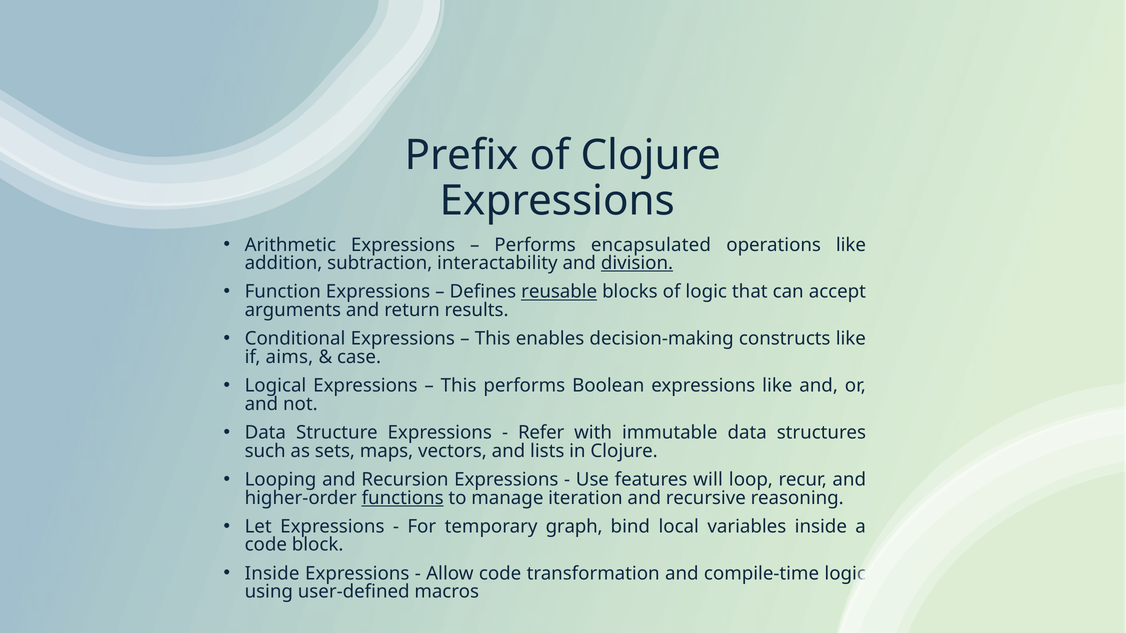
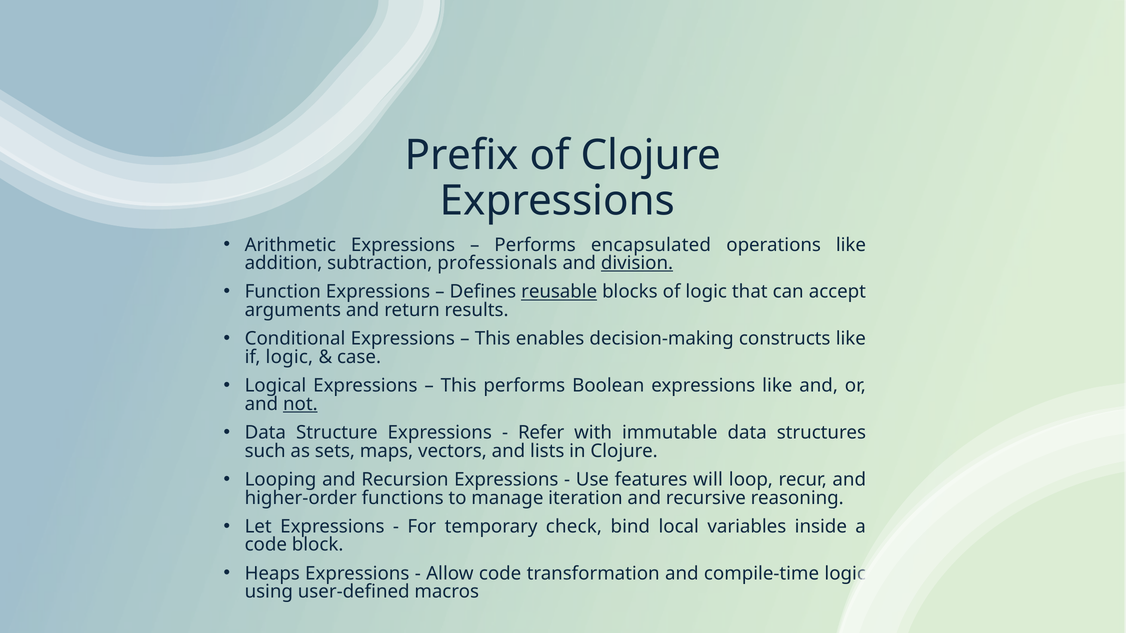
interactability: interactability -> professionals
if aims: aims -> logic
not underline: none -> present
functions underline: present -> none
graph: graph -> check
Inside at (272, 574): Inside -> Heaps
